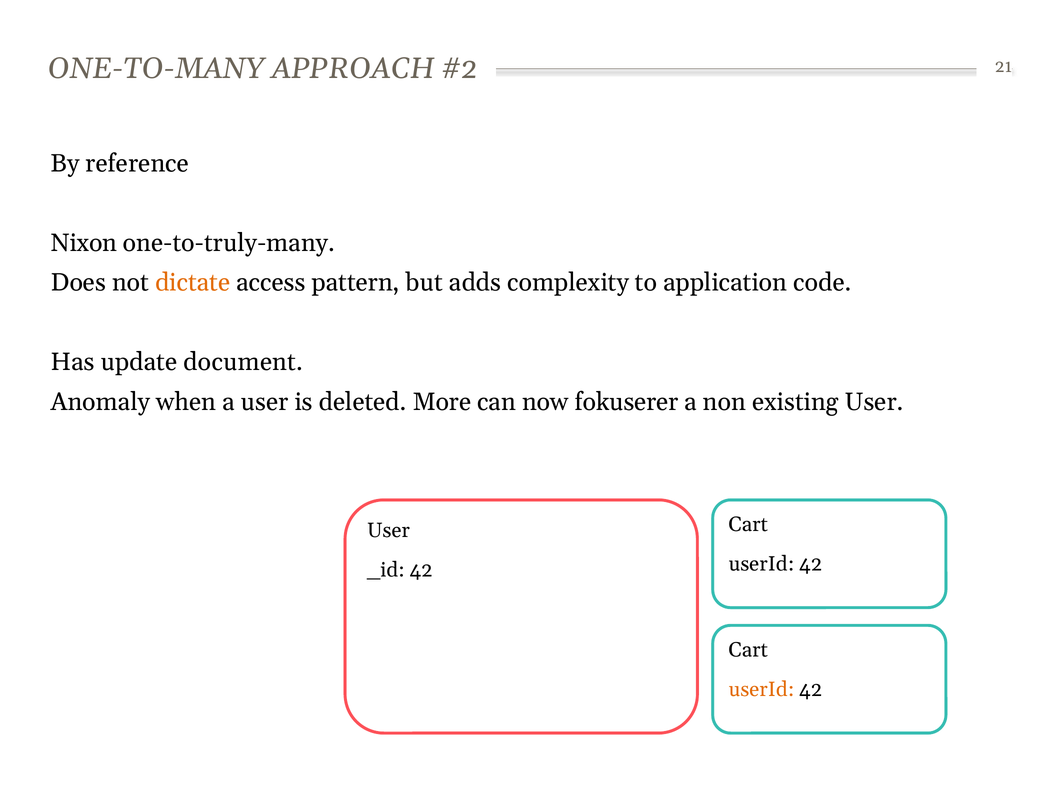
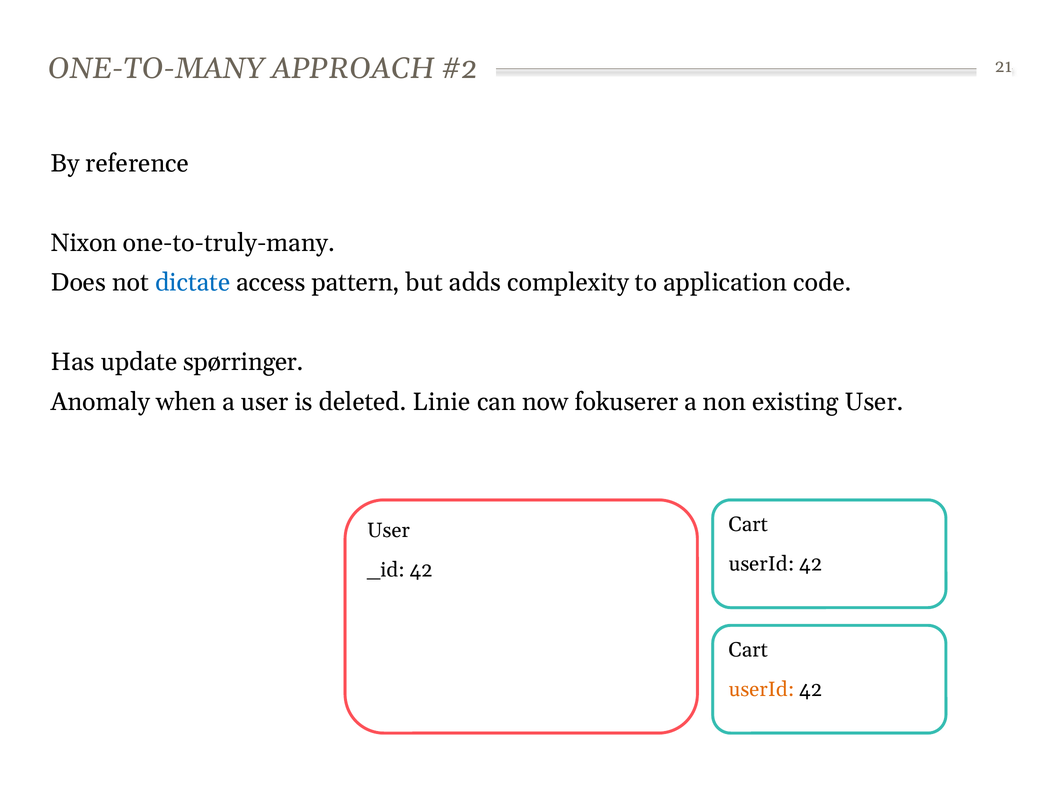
dictate colour: orange -> blue
document: document -> spørringer
More: More -> Linie
